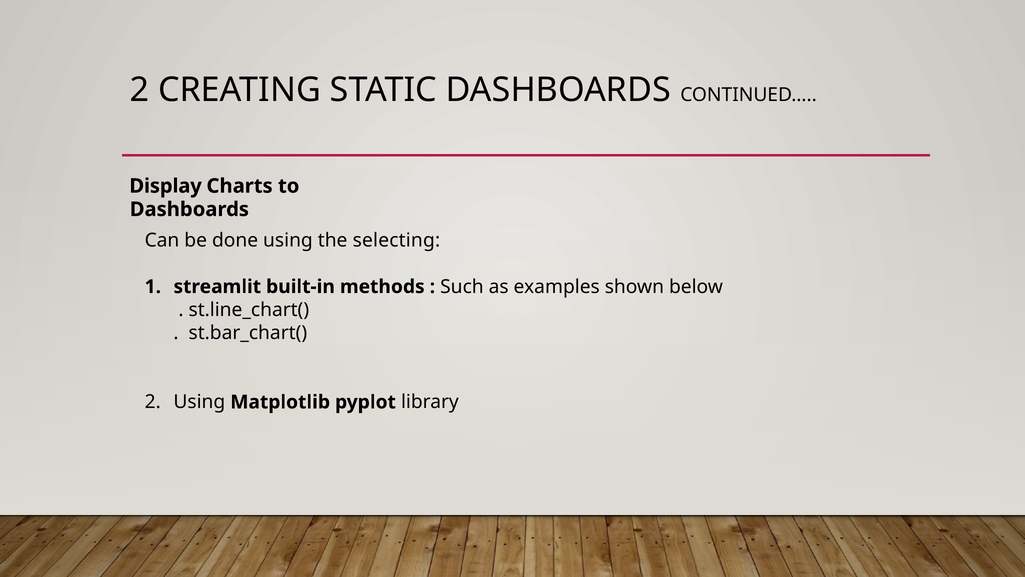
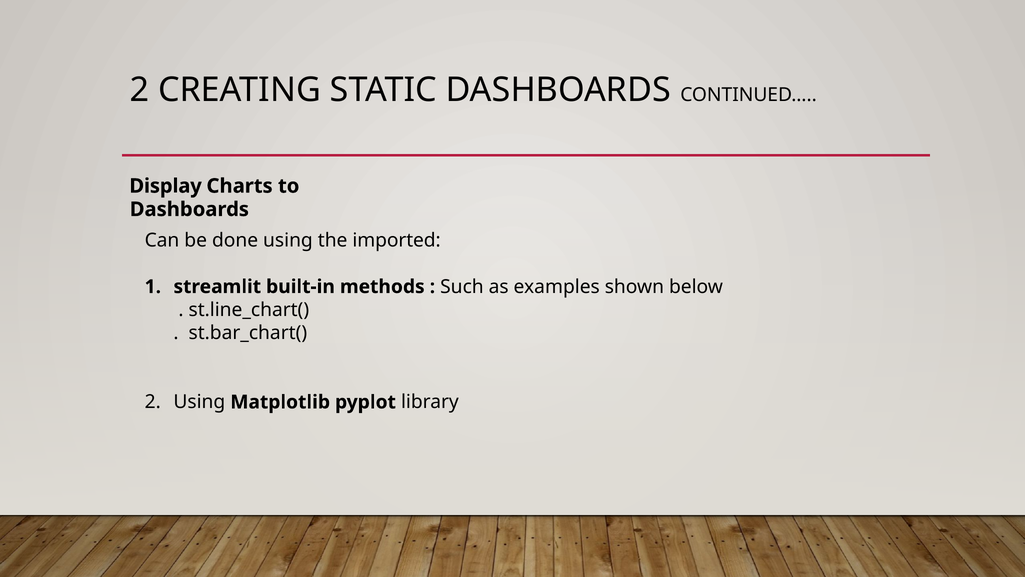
selecting: selecting -> imported
